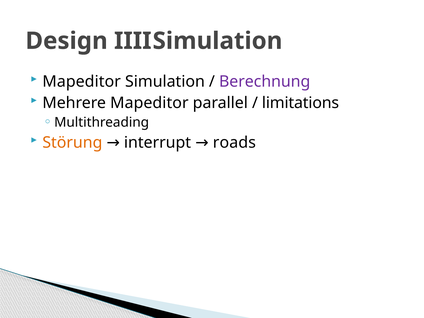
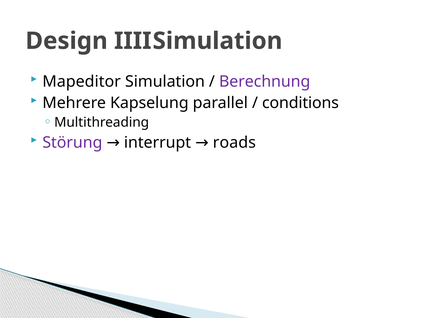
Mehrere Mapeditor: Mapeditor -> Kapselung
limitations: limitations -> conditions
Störung colour: orange -> purple
